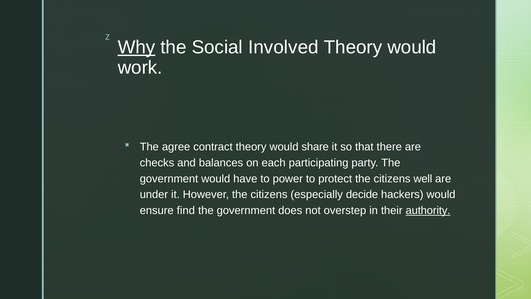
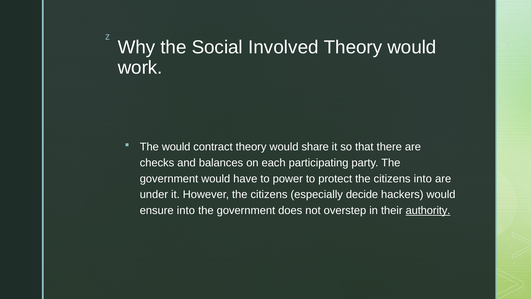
Why underline: present -> none
The agree: agree -> would
citizens well: well -> into
ensure find: find -> into
